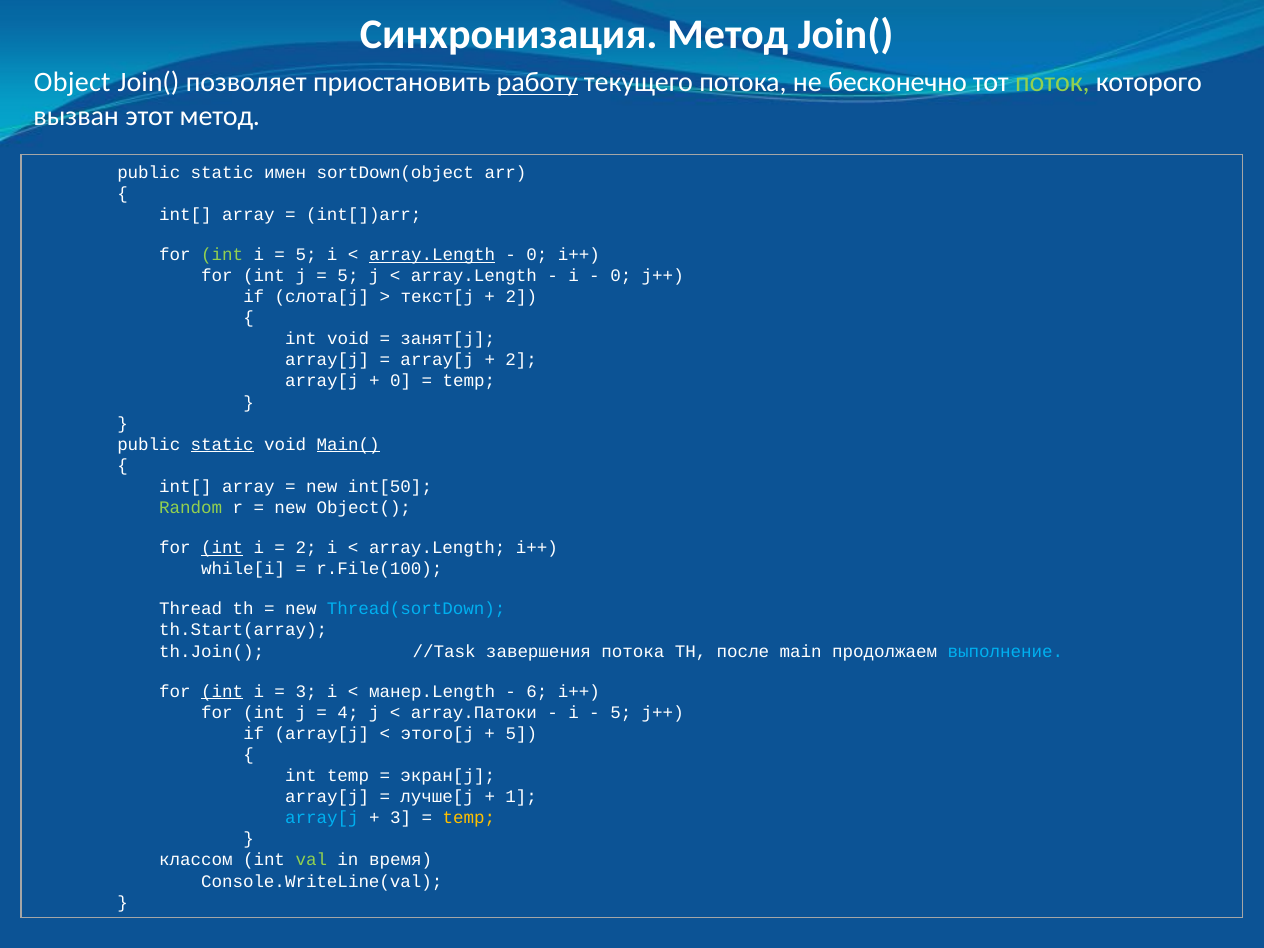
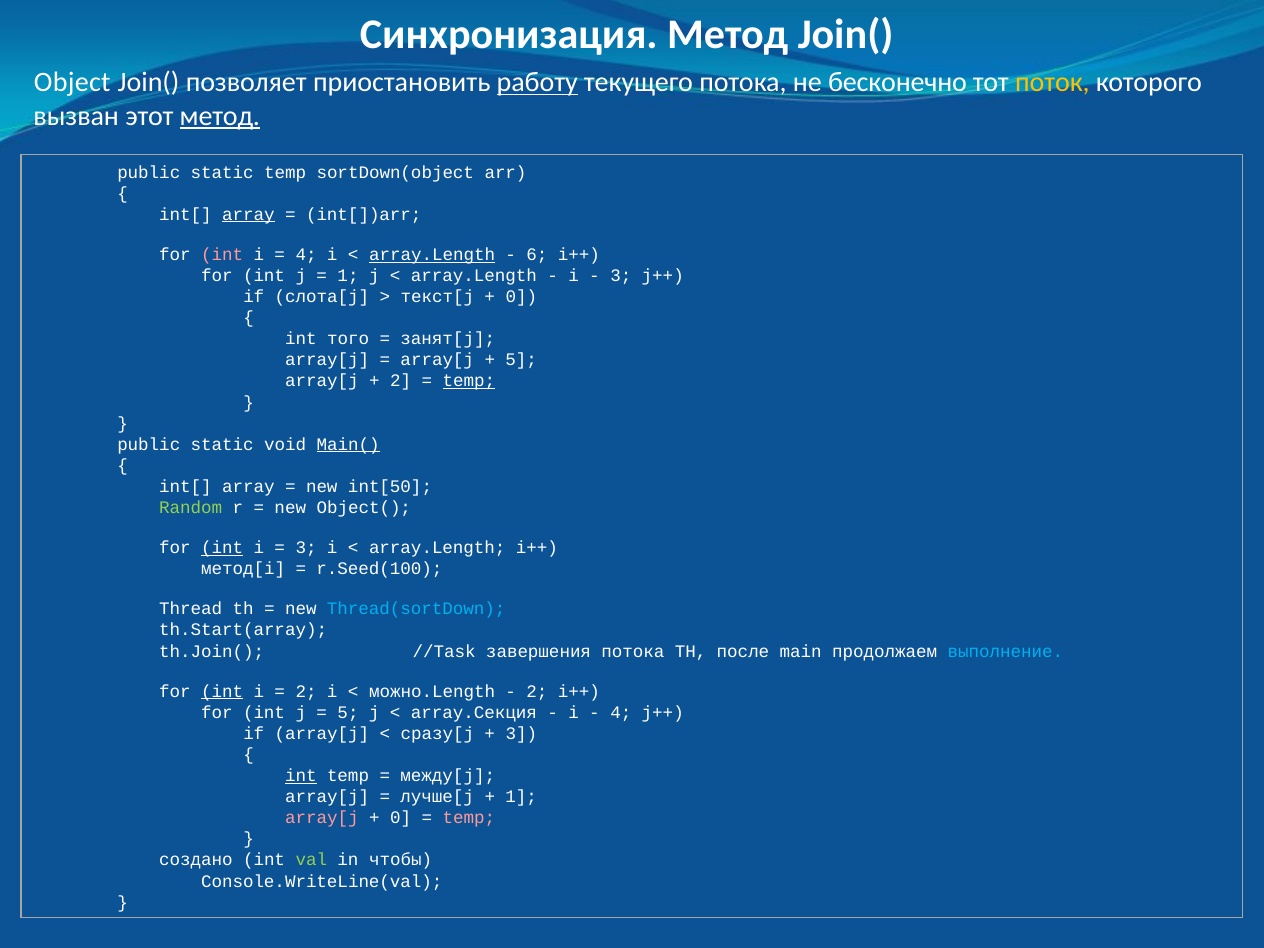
поток colour: light green -> yellow
метод at (220, 116) underline: none -> present
static имен: имен -> temp
array at (248, 214) underline: none -> present
int at (222, 255) colour: light green -> pink
5 at (306, 255): 5 -> 4
0 at (537, 255): 0 -> 6
5 at (348, 276): 5 -> 1
0 at (621, 276): 0 -> 3
2 at (521, 297): 2 -> 0
int void: void -> того
2 at (521, 360): 2 -> 5
0 at (401, 381): 0 -> 2
temp at (469, 381) underline: none -> present
static at (222, 444) underline: present -> none
2 at (306, 548): 2 -> 3
while[i: while[i -> метод[i
r.File(100: r.File(100 -> r.Seed(100
3 at (306, 691): 3 -> 2
манер.Length: манер.Length -> можно.Length
6 at (537, 691): 6 -> 2
4 at (348, 712): 4 -> 5
array.Патоки: array.Патоки -> array.Секция
5 at (621, 712): 5 -> 4
этого[j: этого[j -> сразу[j
5 at (521, 734): 5 -> 3
int at (301, 776) underline: none -> present
экран[j: экран[j -> между[j
array[j at (322, 818) colour: light blue -> pink
3 at (401, 818): 3 -> 0
temp at (469, 818) colour: yellow -> pink
классом: классом -> создано
время: время -> чтобы
